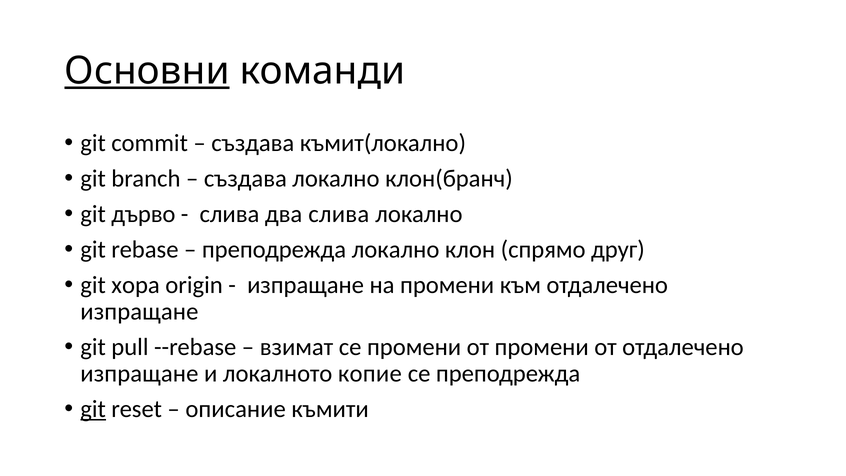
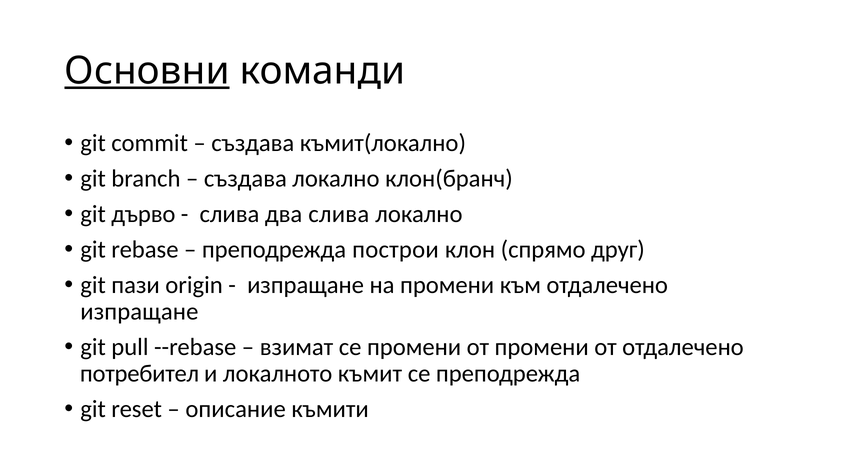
преподрежда локално: локално -> построи
хора: хора -> пази
изпращане at (139, 374): изпращане -> потребител
копие: копие -> къмит
git at (93, 409) underline: present -> none
